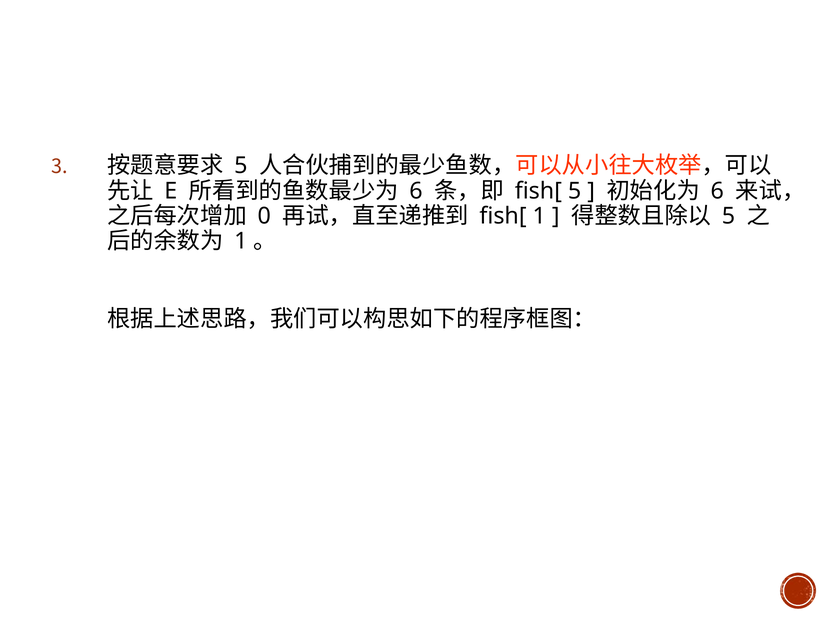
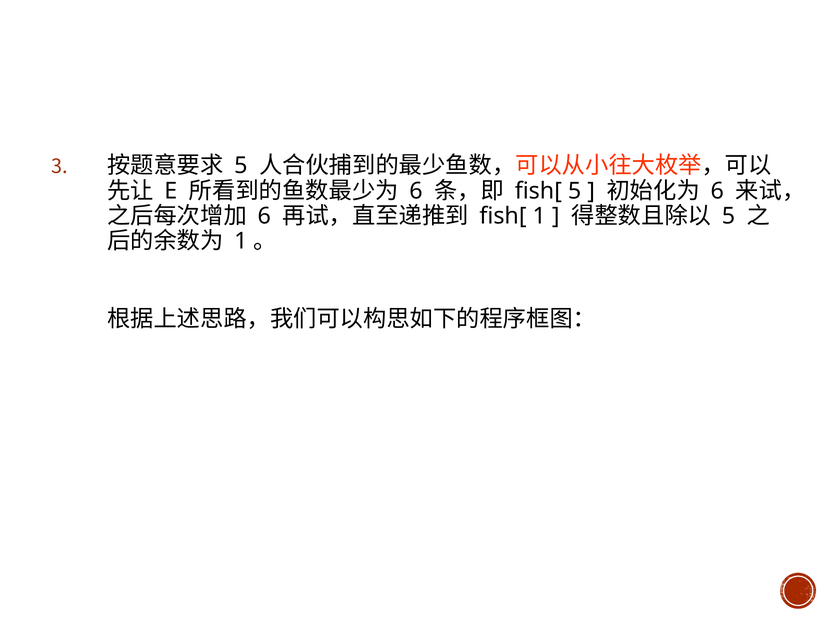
0 at (264, 216): 0 -> 6
